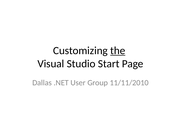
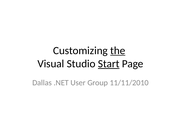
Start underline: none -> present
